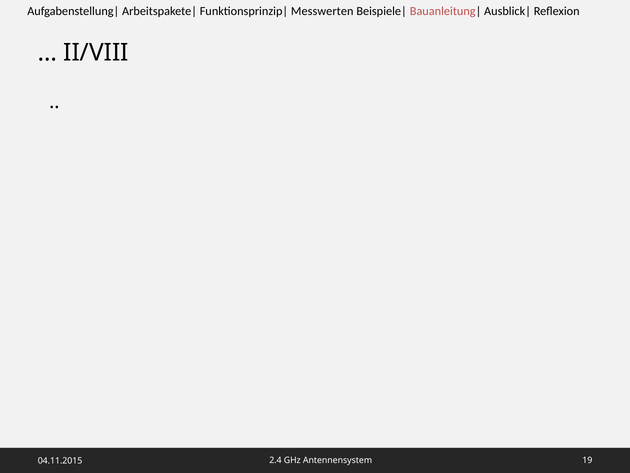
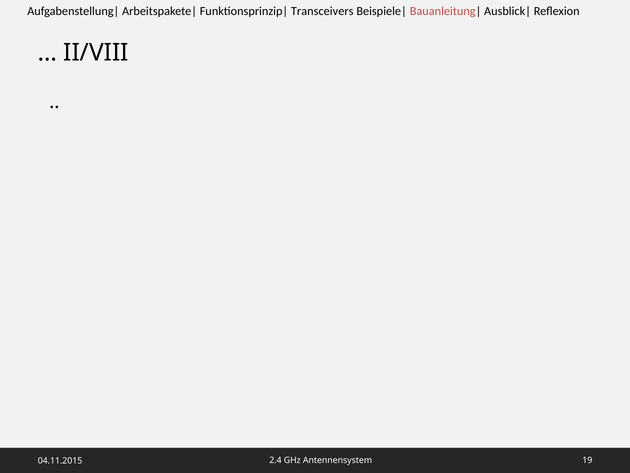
Messwerten: Messwerten -> Transceivers
